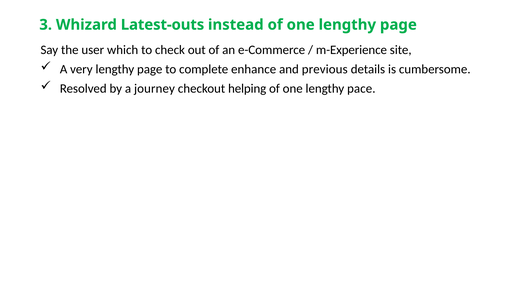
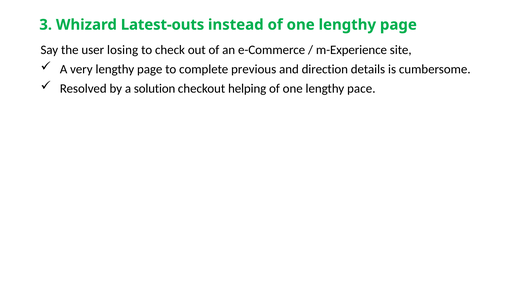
which: which -> losing
enhance: enhance -> previous
previous: previous -> direction
journey: journey -> solution
